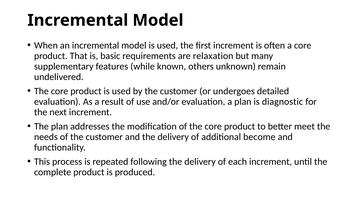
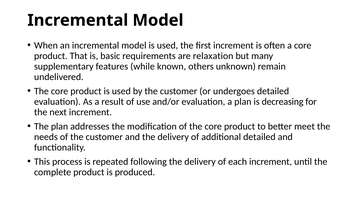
diagnostic: diagnostic -> decreasing
additional become: become -> detailed
